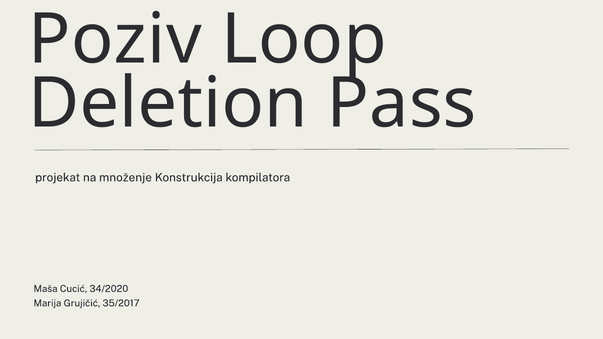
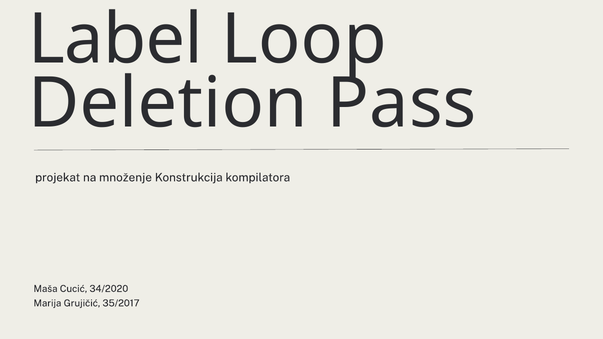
Poziv: Poziv -> Label
